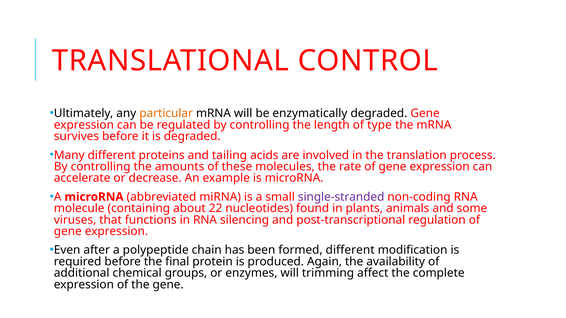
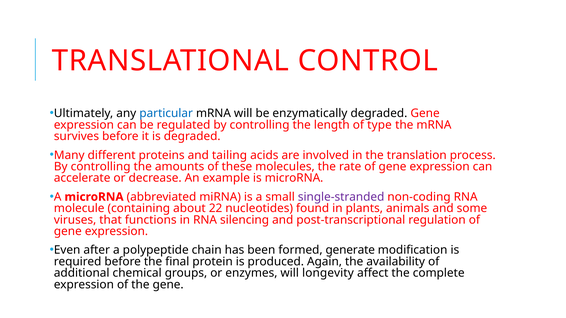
particular colour: orange -> blue
formed different: different -> generate
trimming: trimming -> longevity
